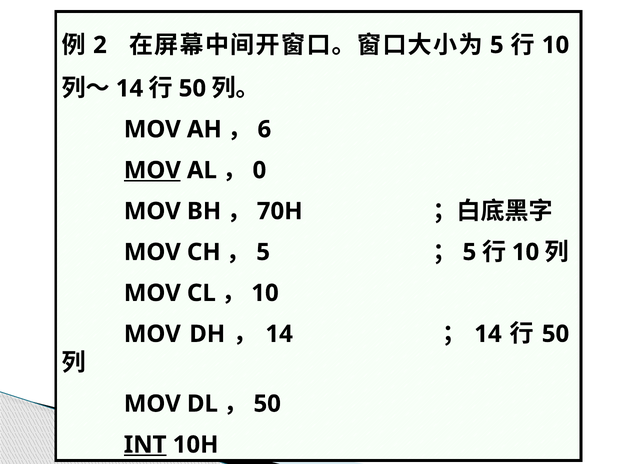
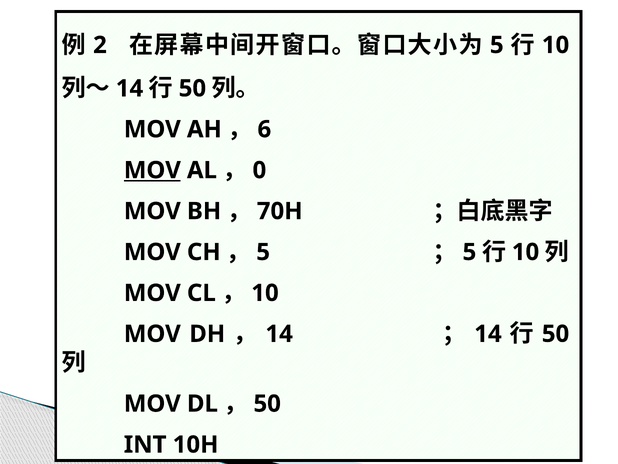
INT underline: present -> none
